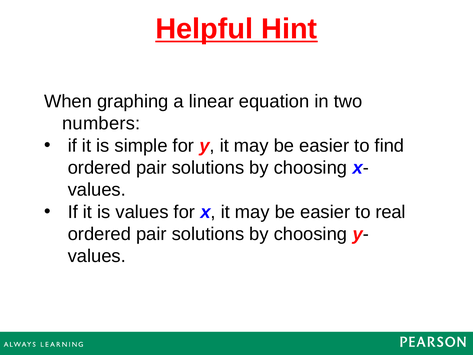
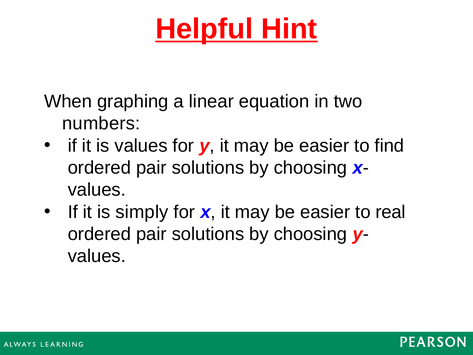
is simple: simple -> values
is values: values -> simply
